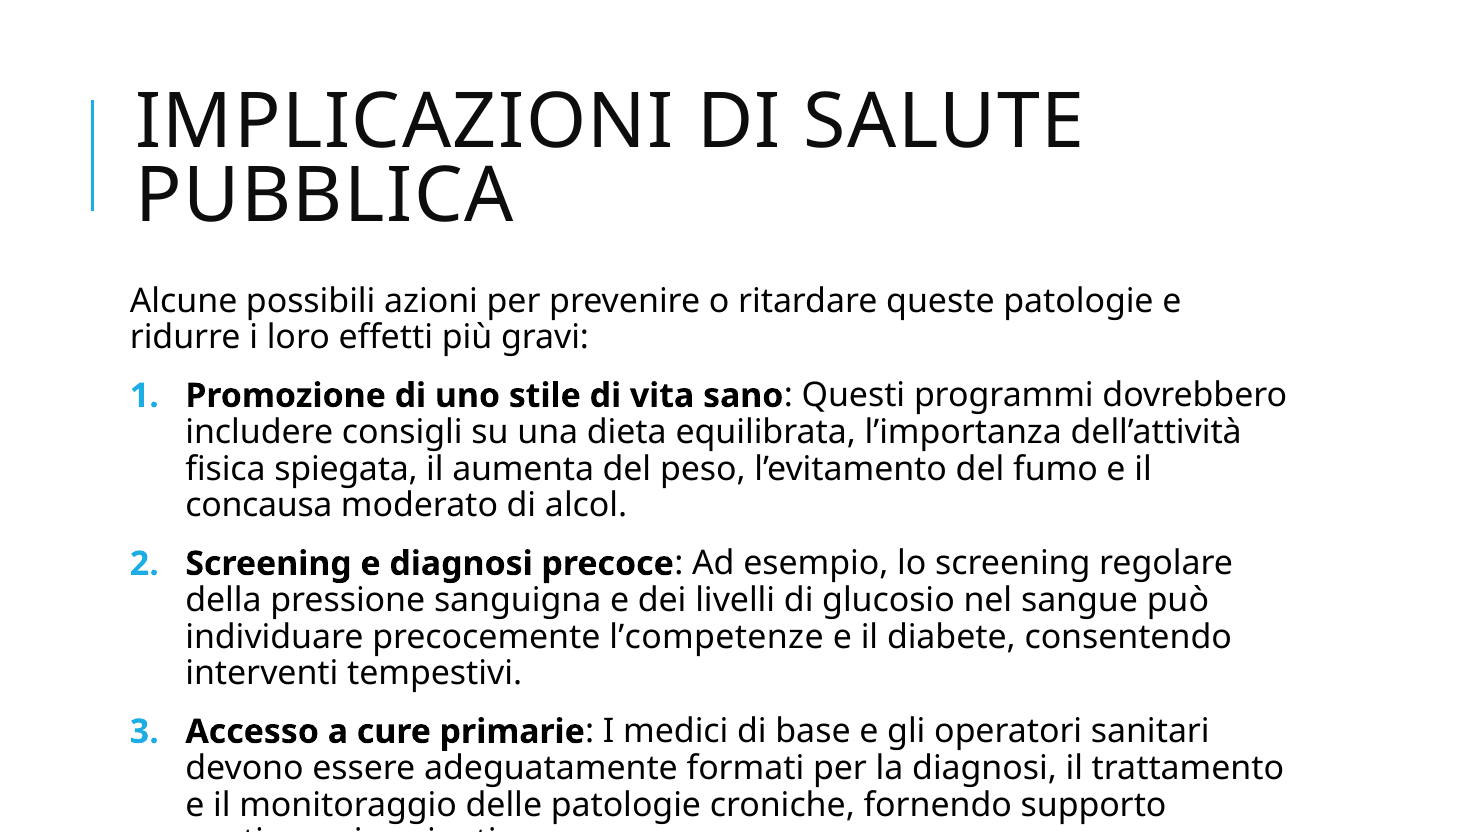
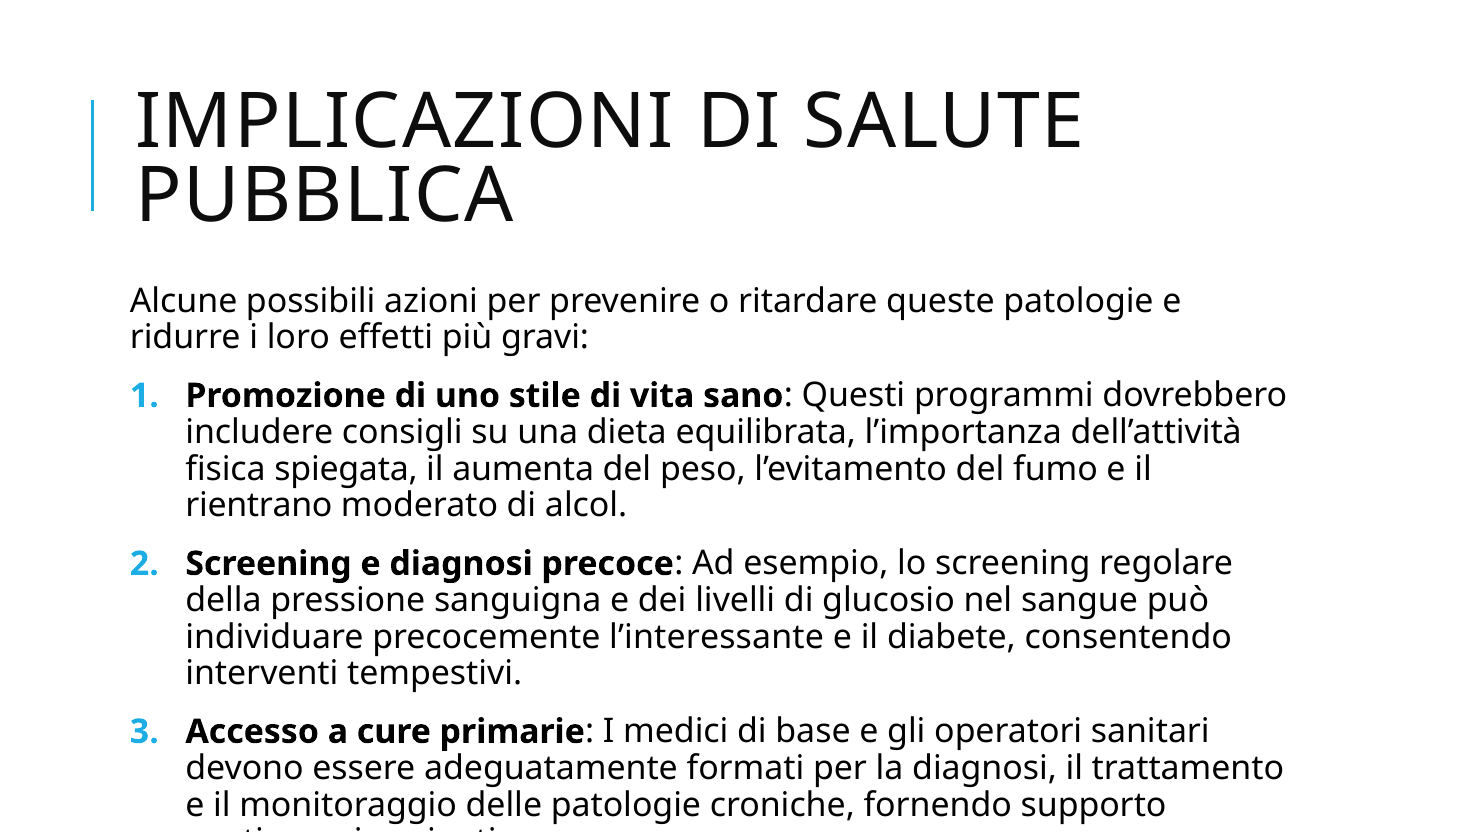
concausa: concausa -> rientrano
l’competenze: l’competenze -> l’interessante
